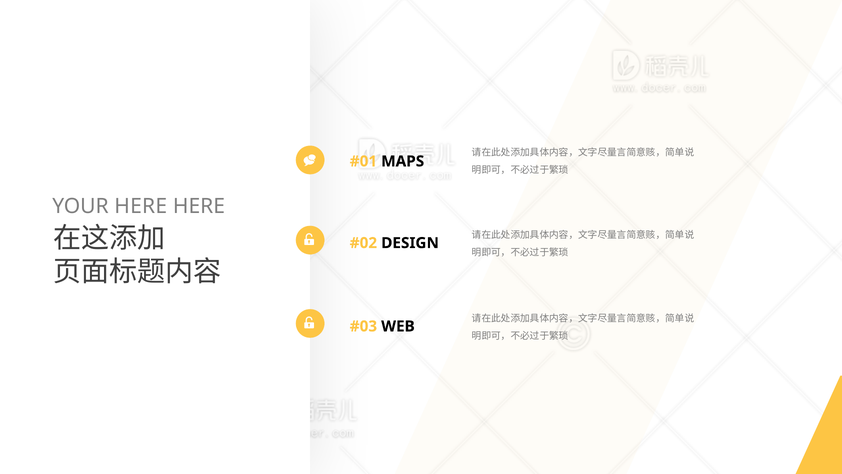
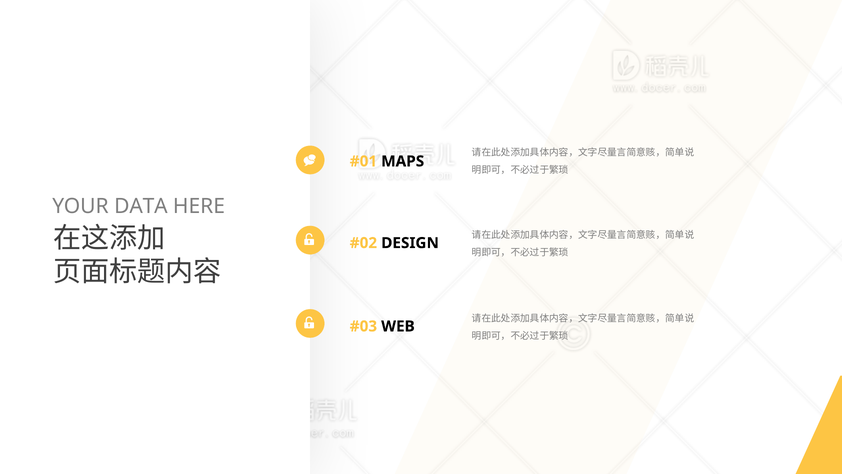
YOUR HERE: HERE -> DATA
